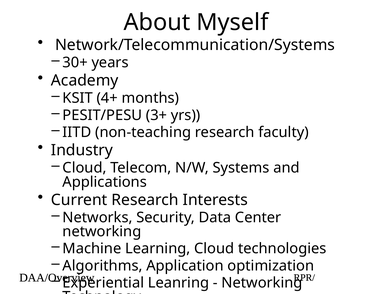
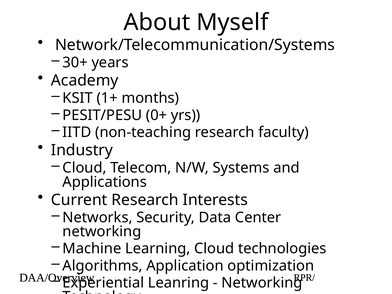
4+: 4+ -> 1+
3+: 3+ -> 0+
